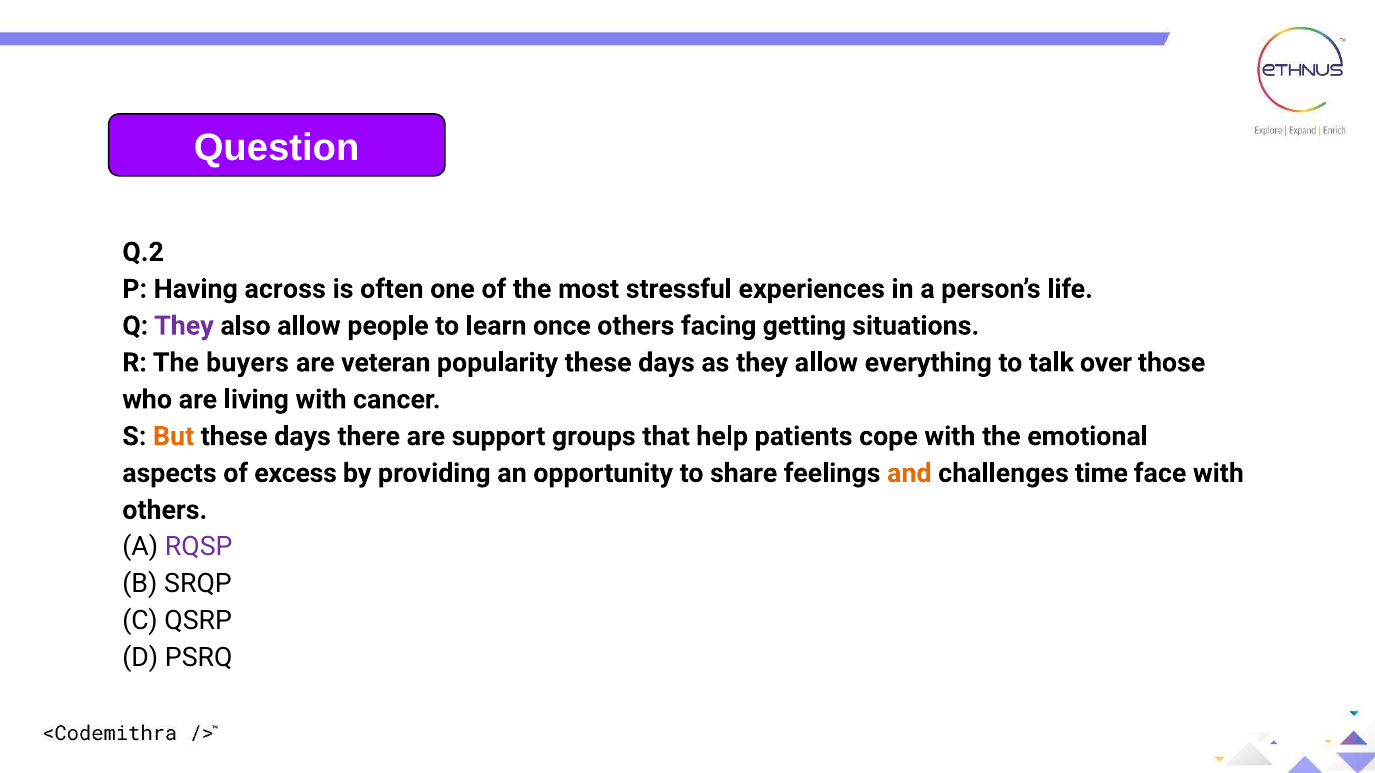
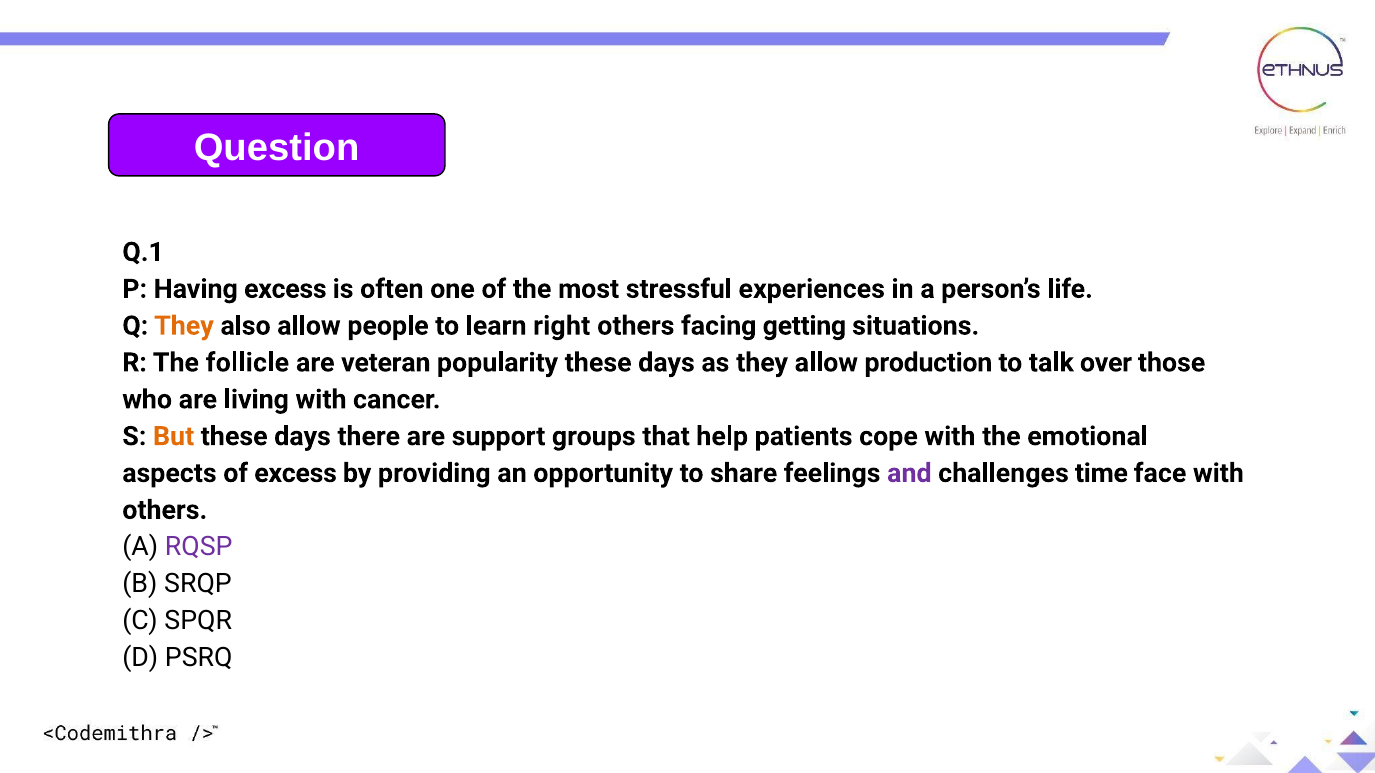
Q.2: Q.2 -> Q.1
Having across: across -> excess
They at (184, 326) colour: purple -> orange
once: once -> right
buyers: buyers -> follicle
everything: everything -> production
and colour: orange -> purple
QSRP: QSRP -> SPQR
